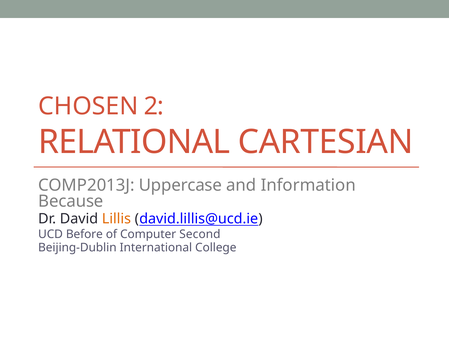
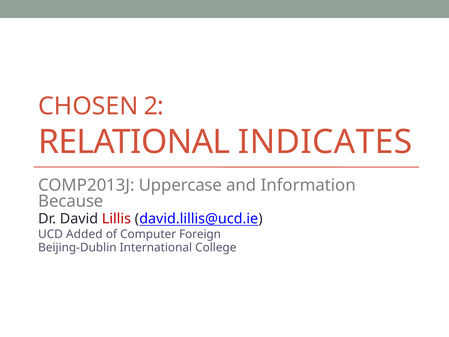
CARTESIAN: CARTESIAN -> INDICATES
Lillis colour: orange -> red
Before: Before -> Added
Second: Second -> Foreign
